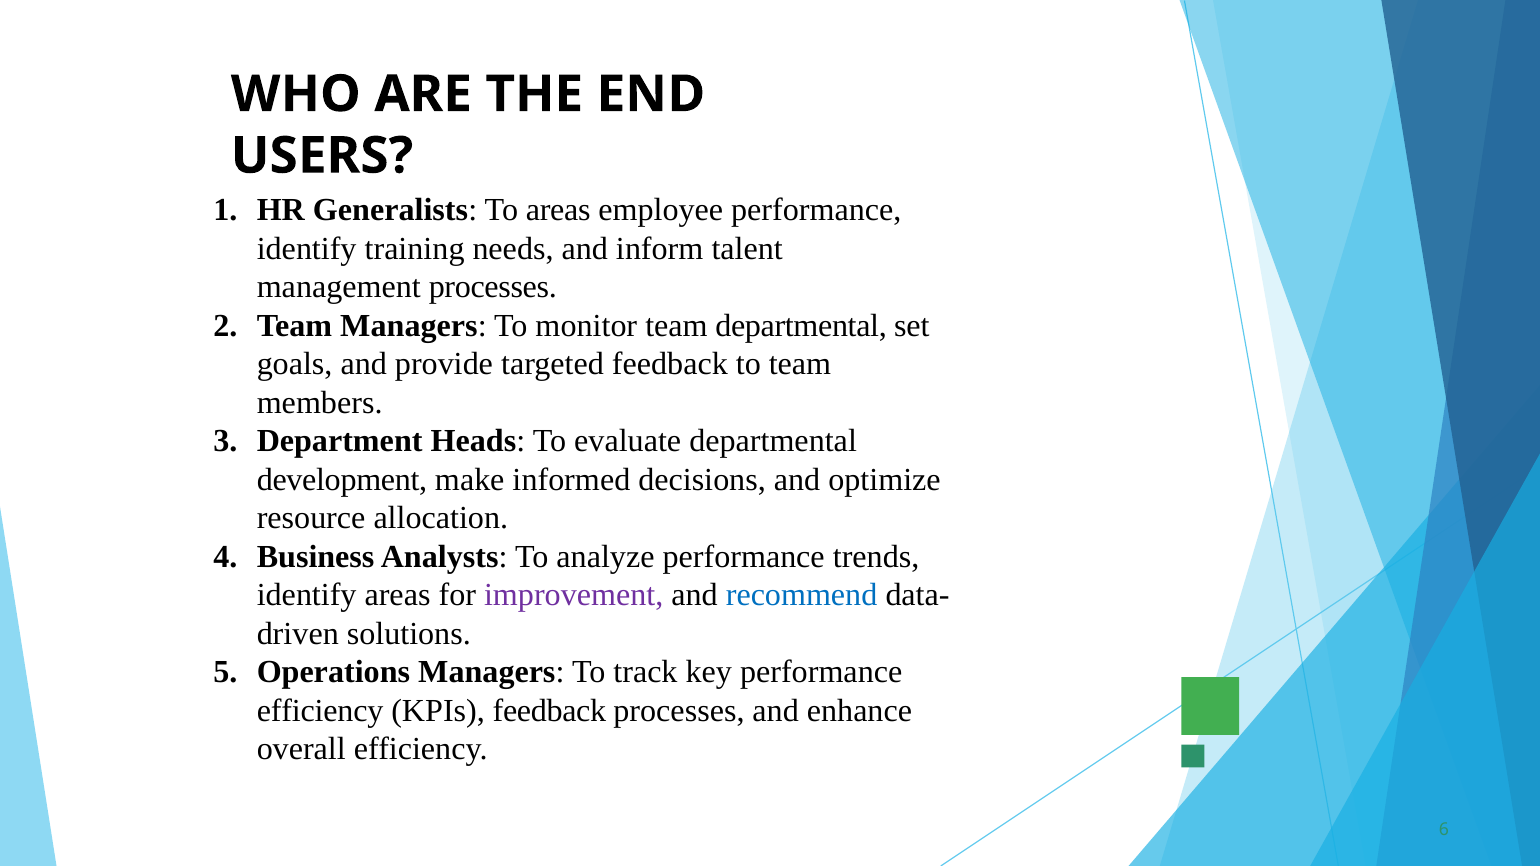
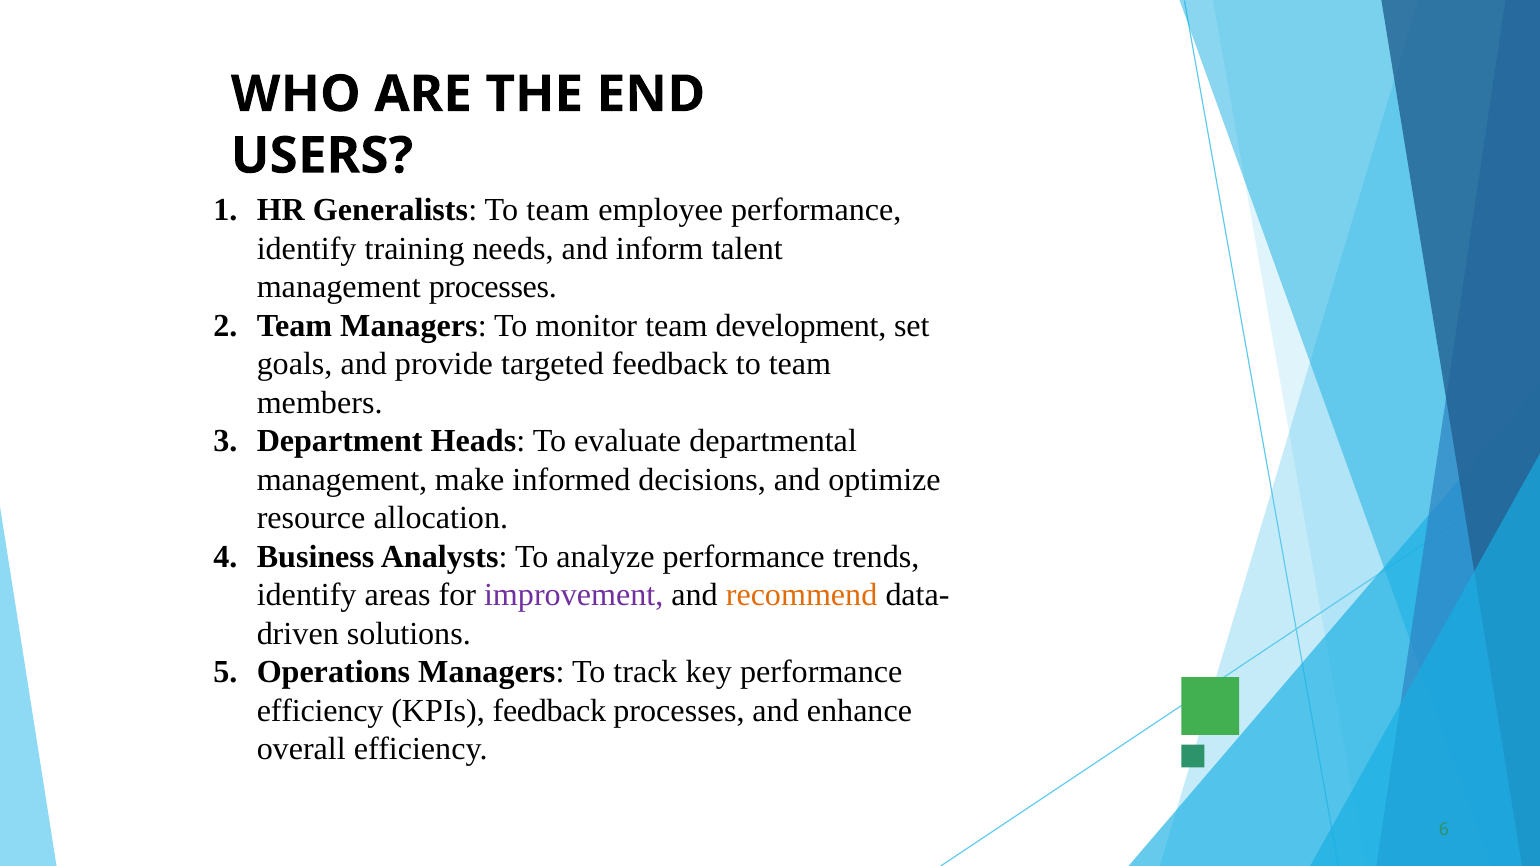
Generalists To areas: areas -> team
team departmental: departmental -> development
development at (342, 480): development -> management
recommend colour: blue -> orange
